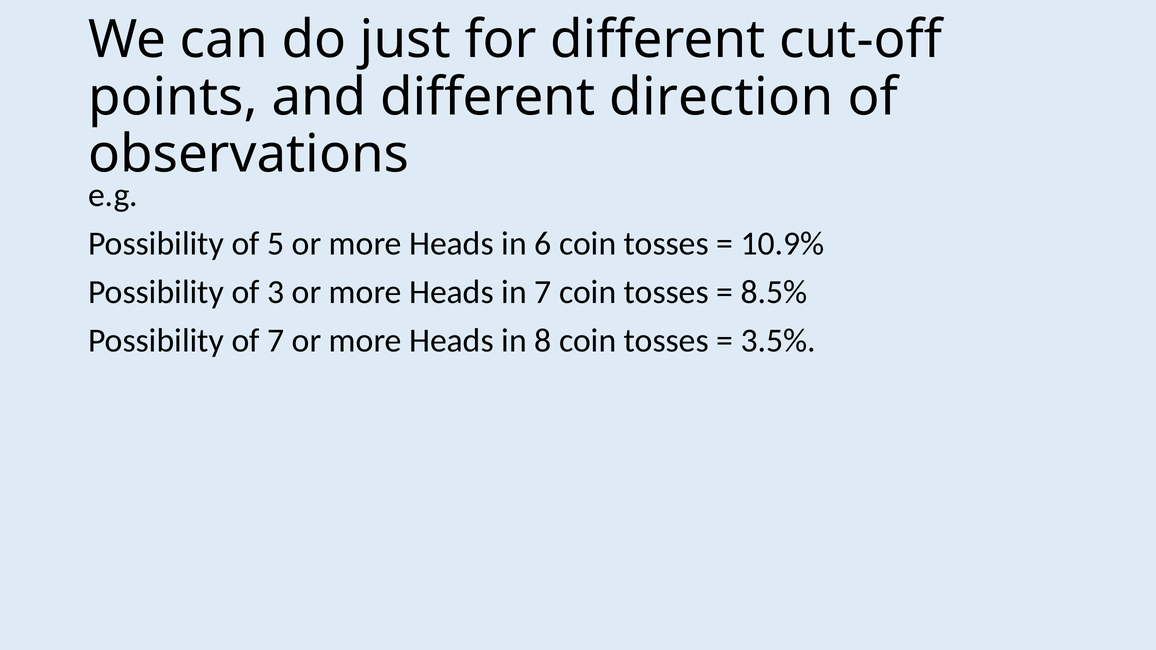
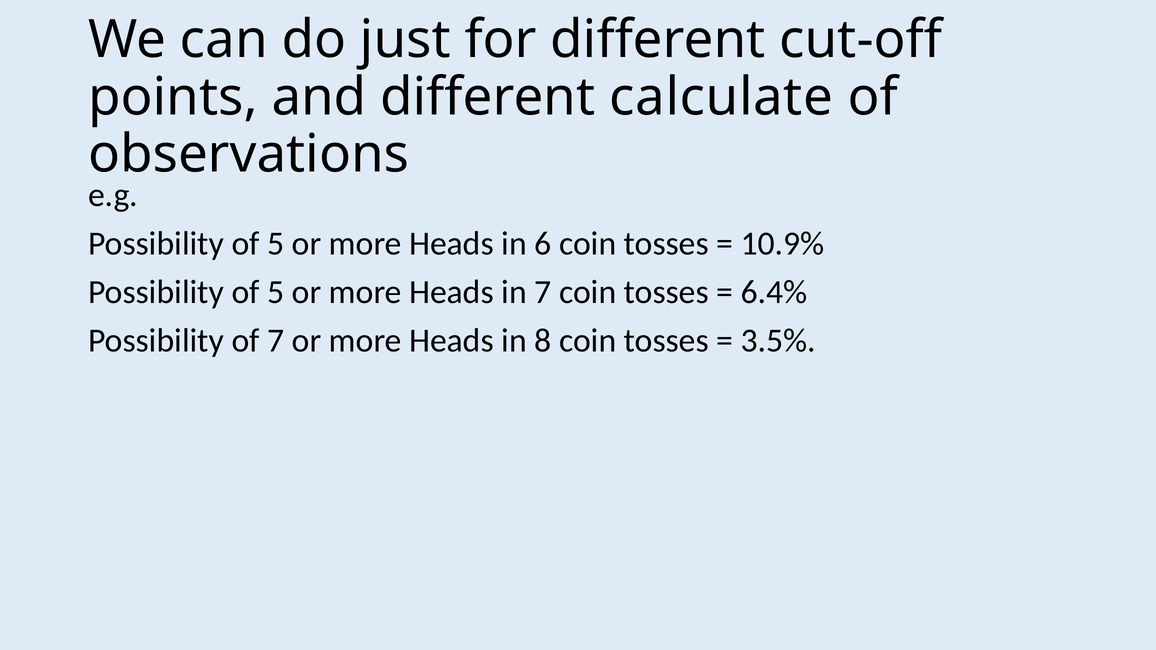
direction: direction -> calculate
3 at (276, 292): 3 -> 5
8.5%: 8.5% -> 6.4%
